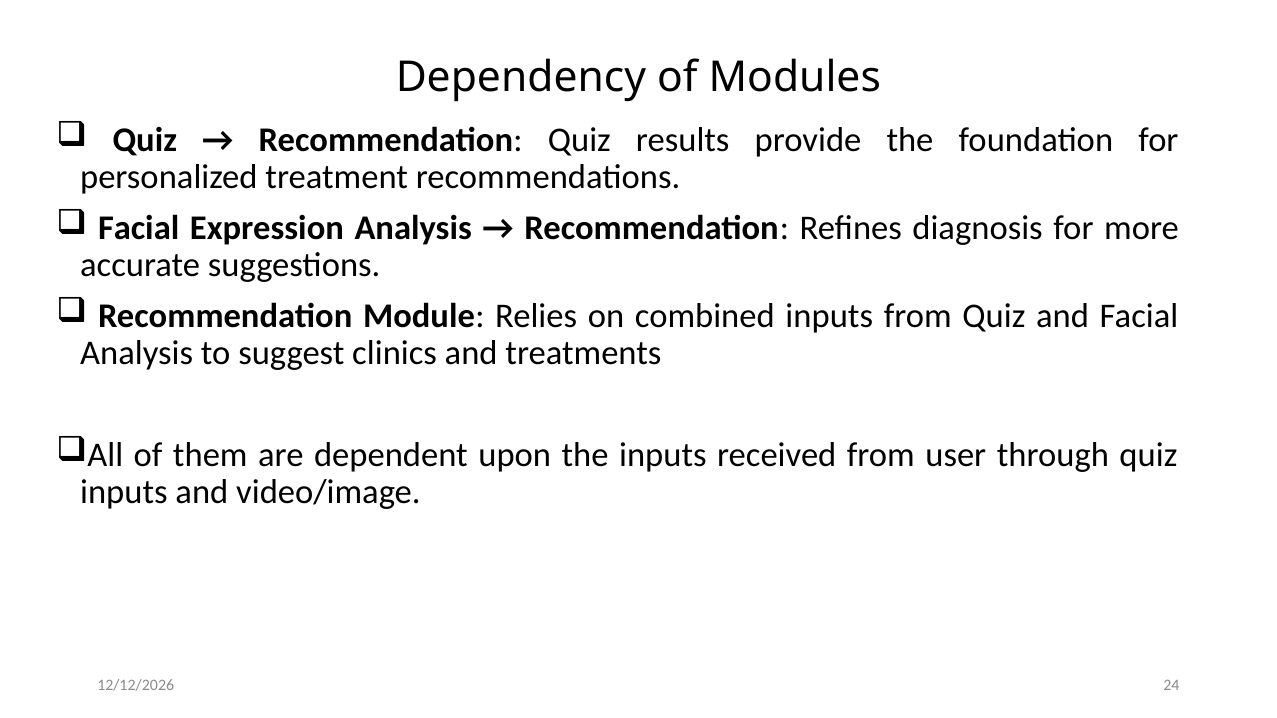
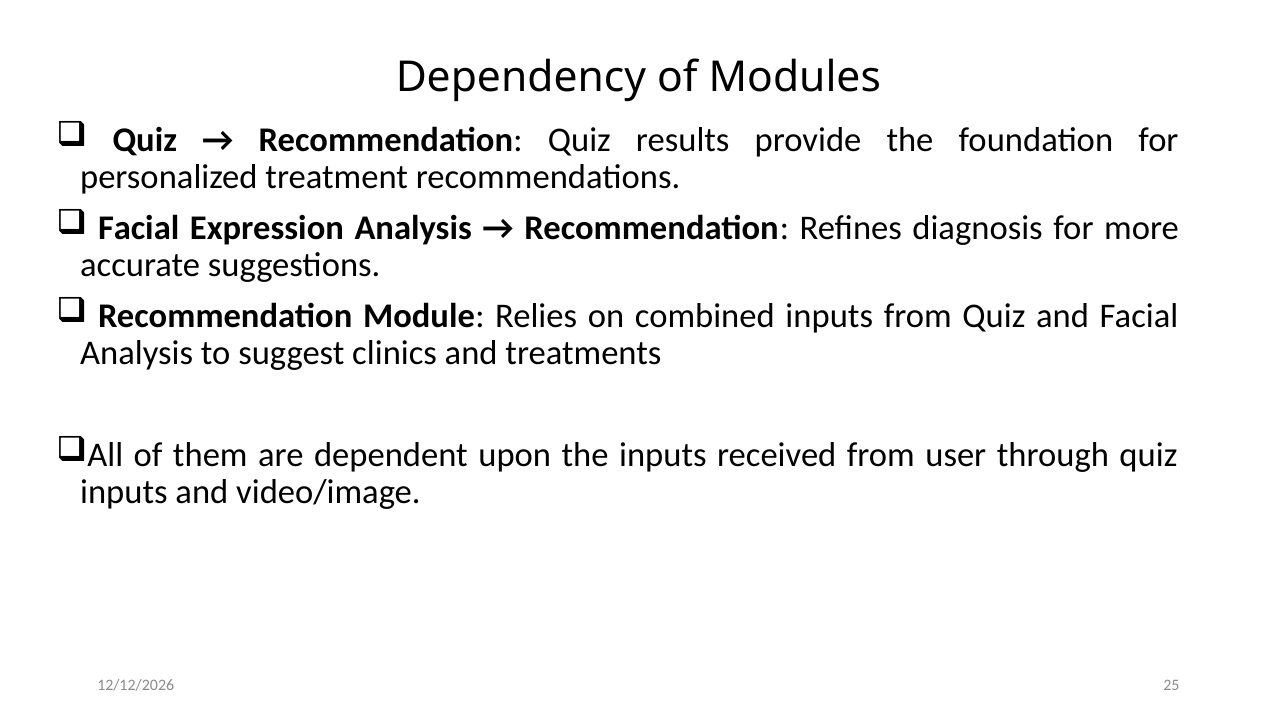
24: 24 -> 25
